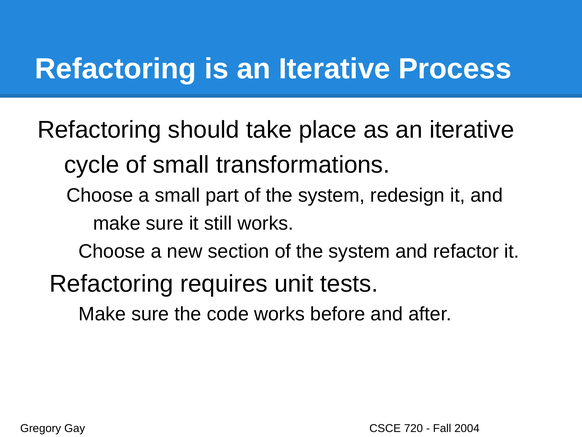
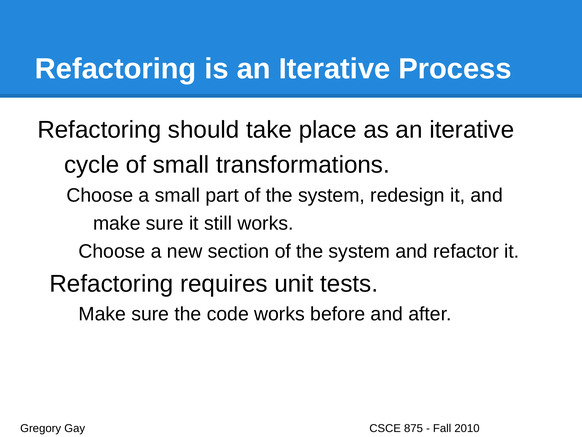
720: 720 -> 875
2004: 2004 -> 2010
